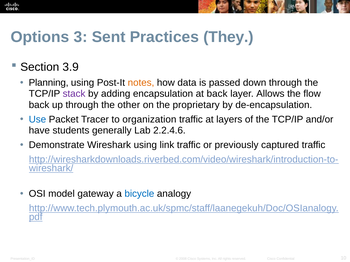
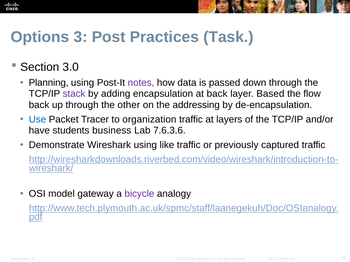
Sent: Sent -> Post
They: They -> Task
3.9: 3.9 -> 3.0
notes colour: orange -> purple
Allows: Allows -> Based
proprietary: proprietary -> addressing
generally: generally -> business
2.2.4.6: 2.2.4.6 -> 7.6.3.6
link: link -> like
bicycle colour: blue -> purple
